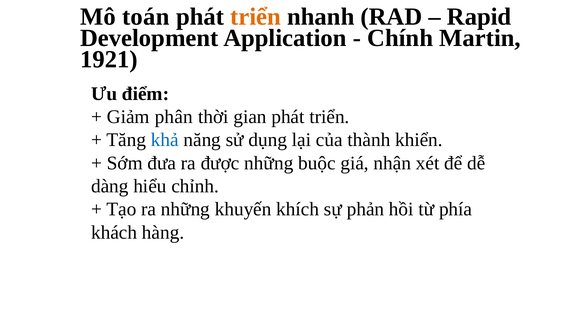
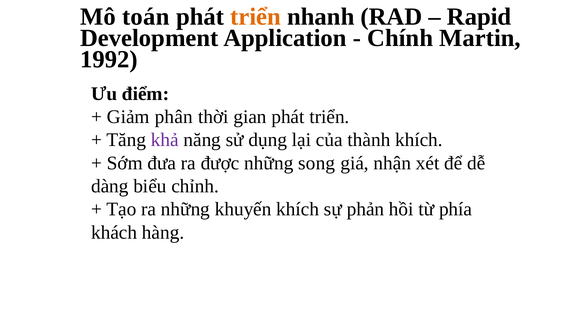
1921: 1921 -> 1992
khả colour: blue -> purple
thành khiển: khiển -> khích
buộc: buộc -> song
hiểu: hiểu -> biểu
